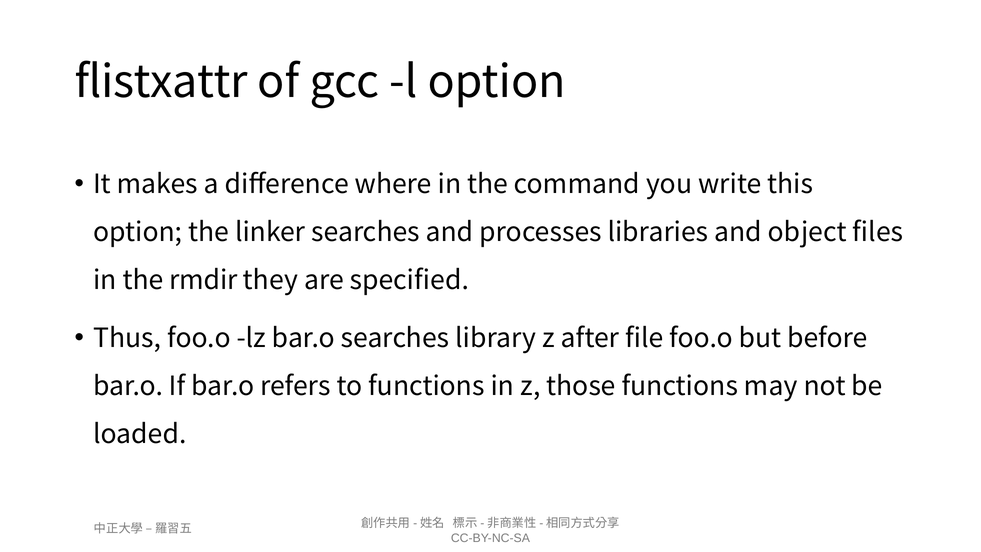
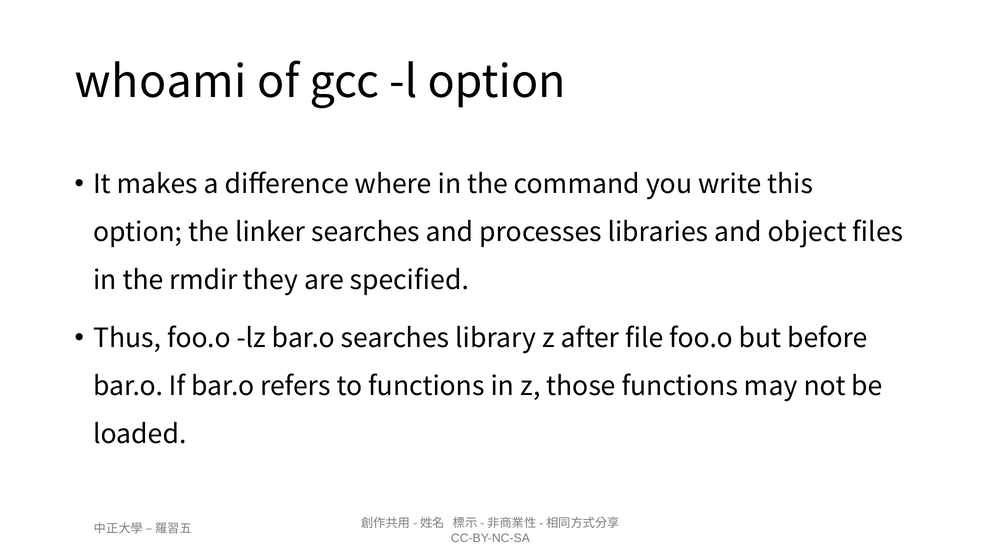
flistxattr: flistxattr -> whoami
